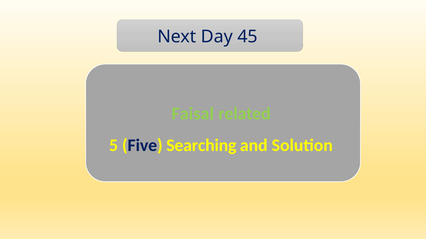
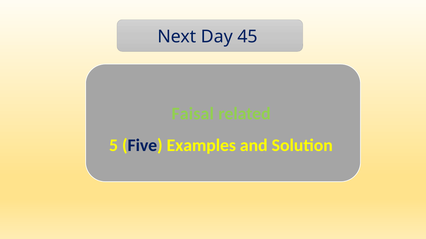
Searching: Searching -> Examples
